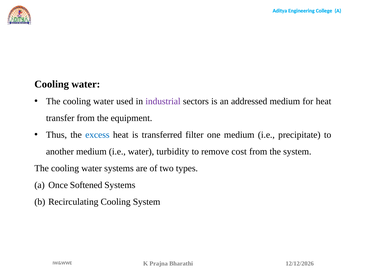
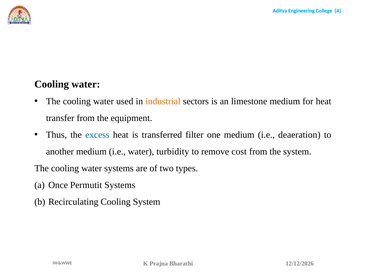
industrial colour: purple -> orange
addressed: addressed -> limestone
precipitate: precipitate -> deaeration
Softened: Softened -> Permutit
